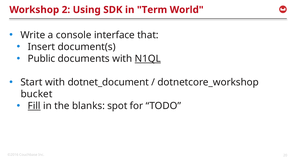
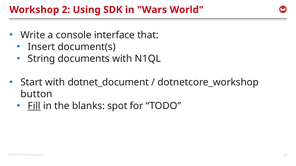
Term: Term -> Wars
Public: Public -> String
N1QL underline: present -> none
bucket: bucket -> button
